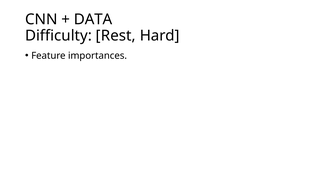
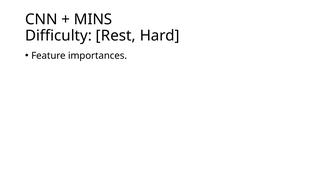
DATA: DATA -> MINS
